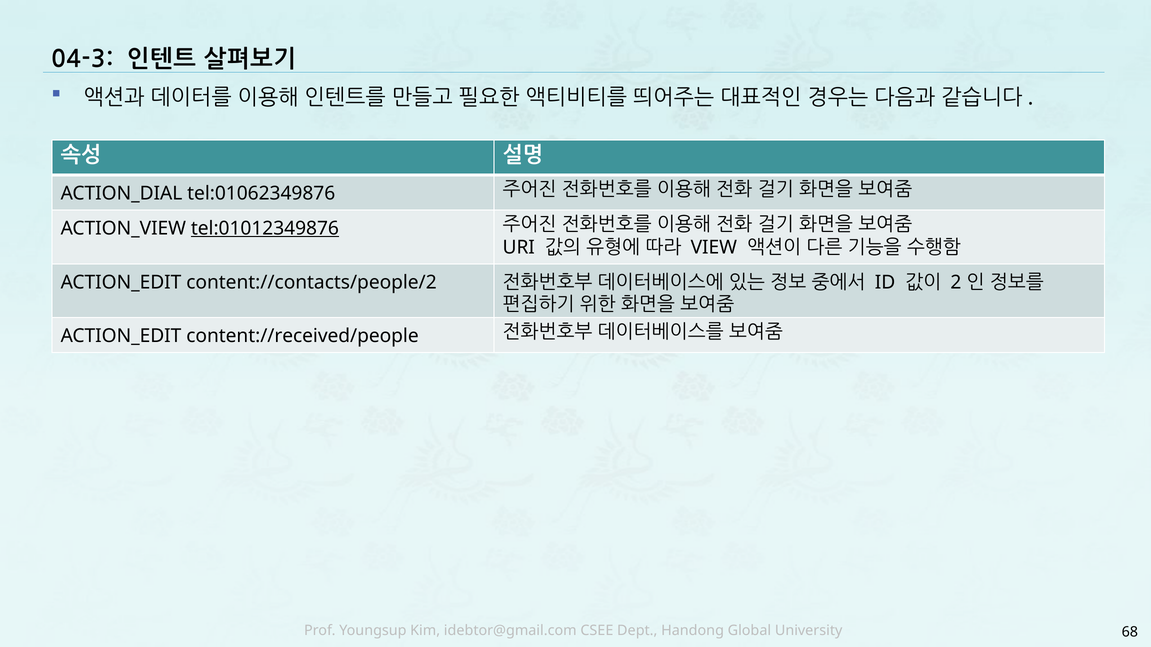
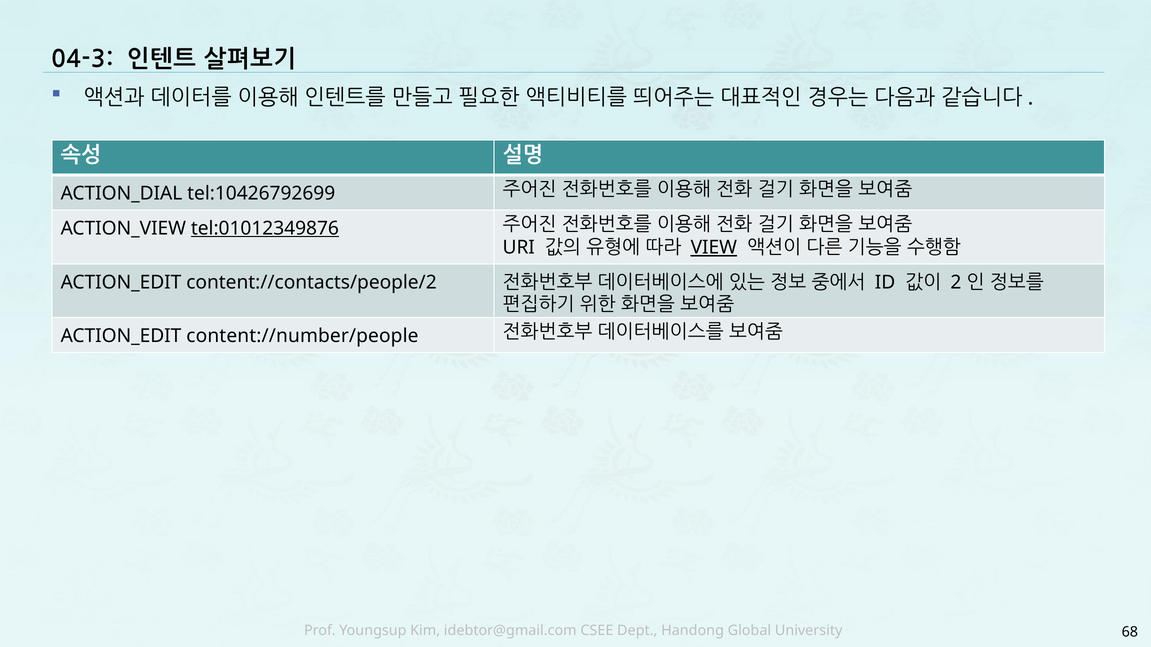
tel:01062349876: tel:01062349876 -> tel:10426792699
VIEW underline: none -> present
content://received/people: content://received/people -> content://number/people
